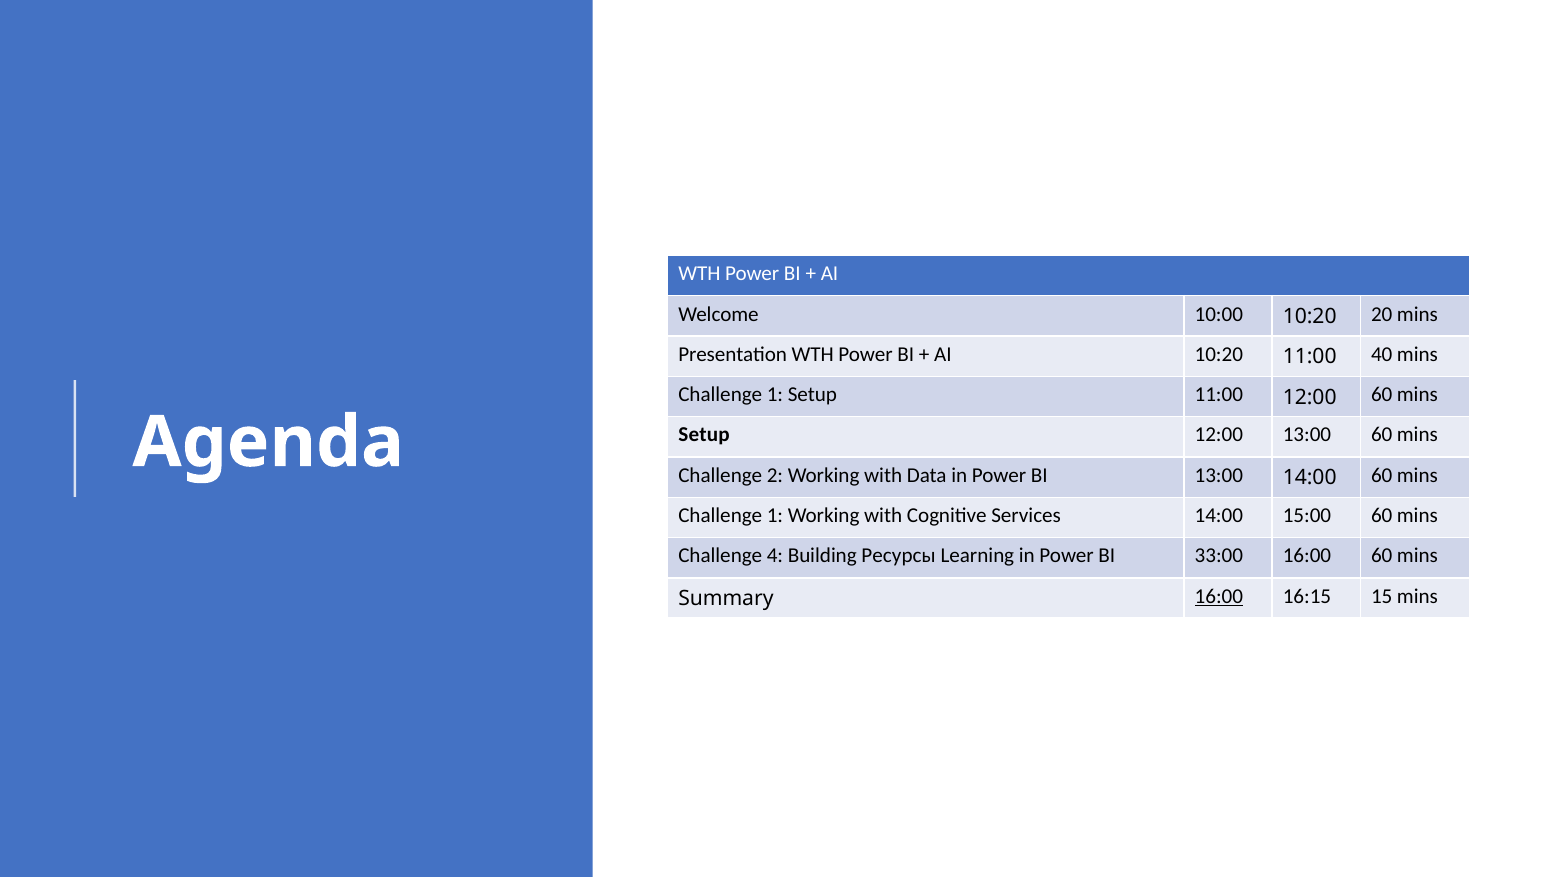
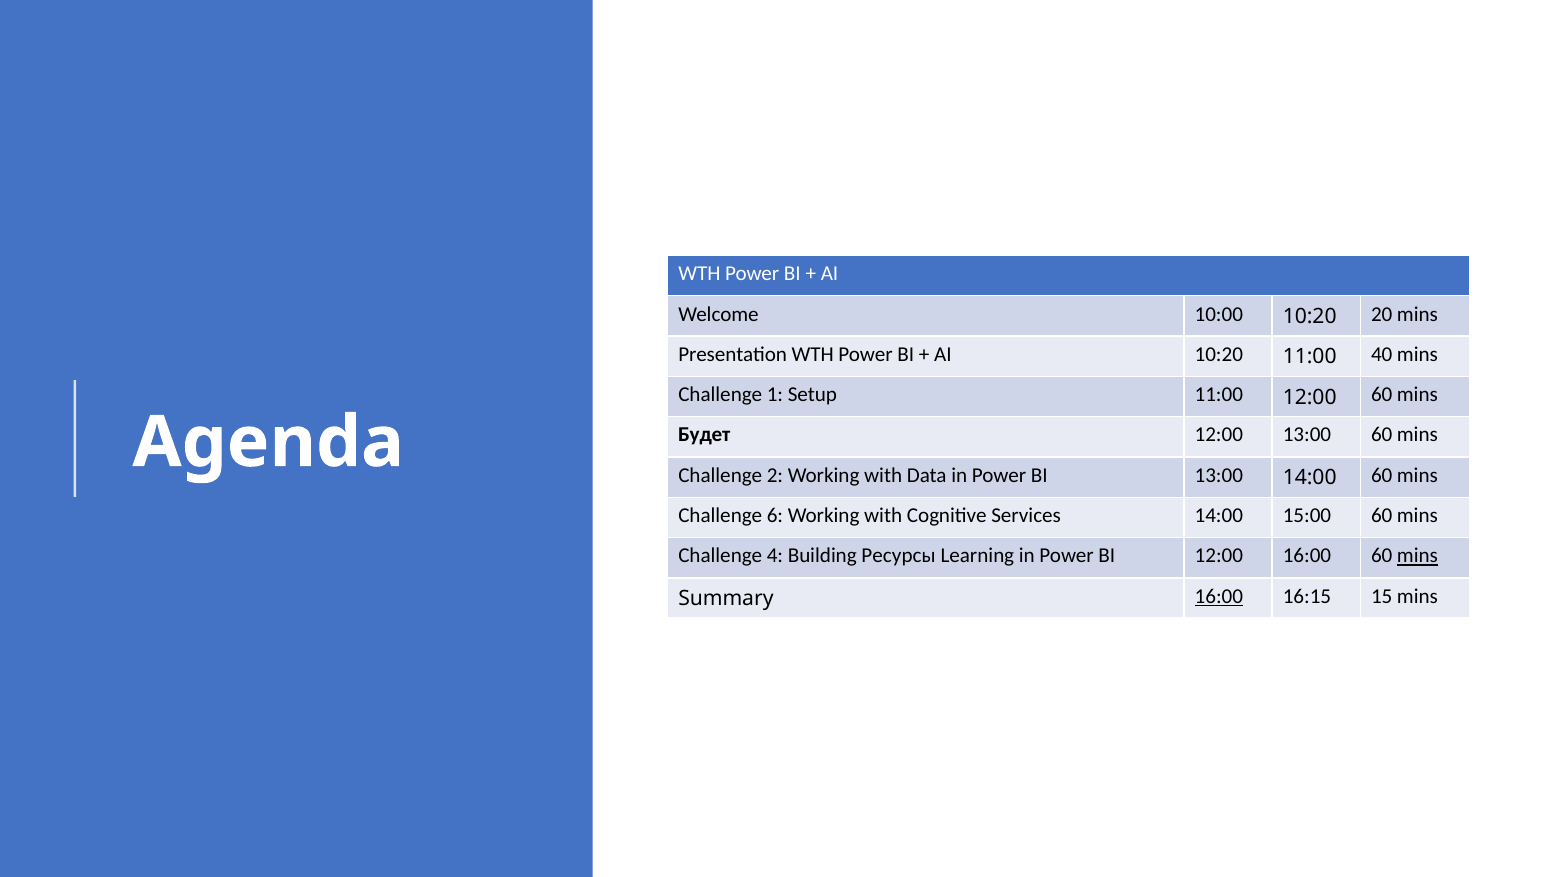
Setup at (704, 435): Setup -> Будет
1 at (775, 516): 1 -> 6
BI 33:00: 33:00 -> 12:00
mins at (1417, 556) underline: none -> present
